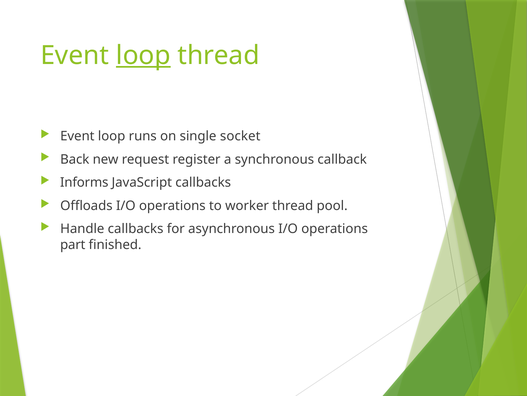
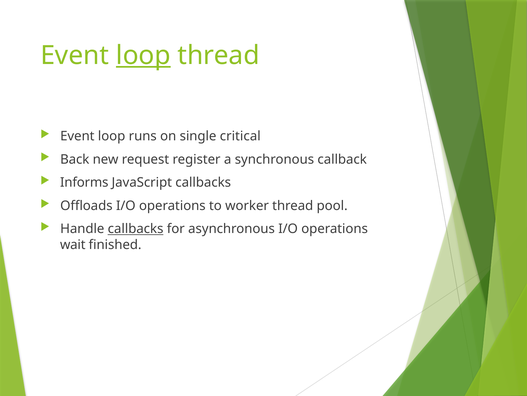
socket: socket -> critical
callbacks at (136, 229) underline: none -> present
part: part -> wait
